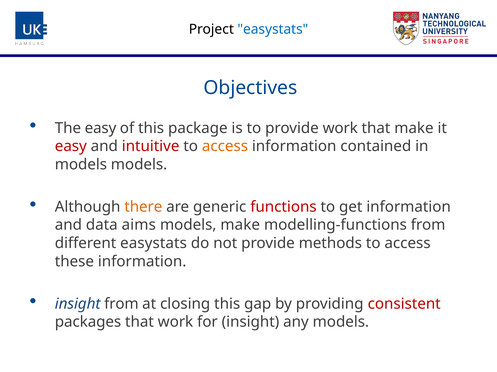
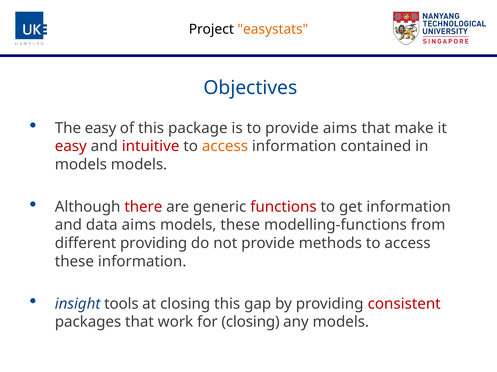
easystats at (273, 29) colour: blue -> orange
provide work: work -> aims
there colour: orange -> red
models make: make -> these
different easystats: easystats -> providing
insight from: from -> tools
for insight: insight -> closing
